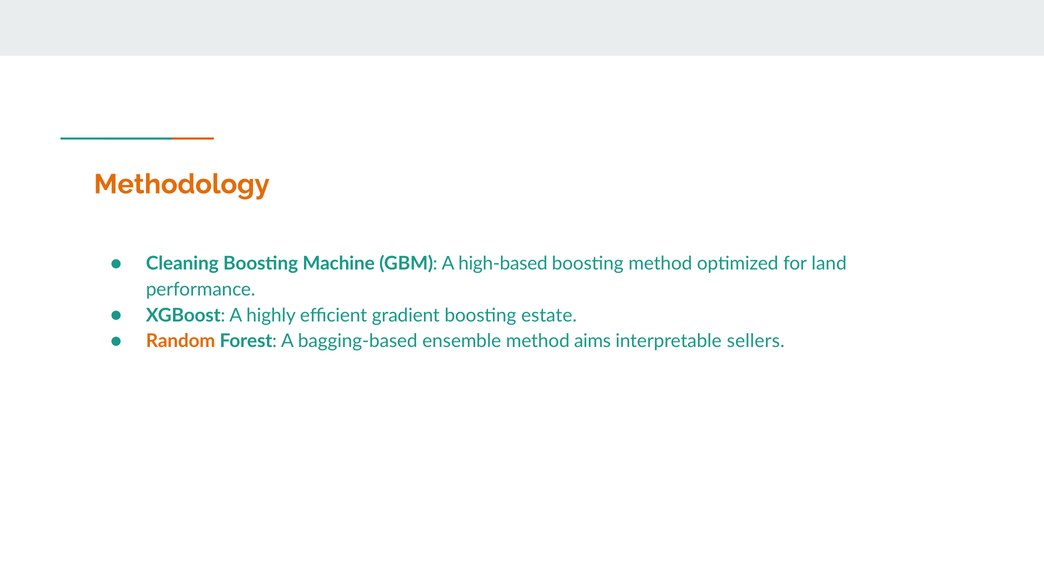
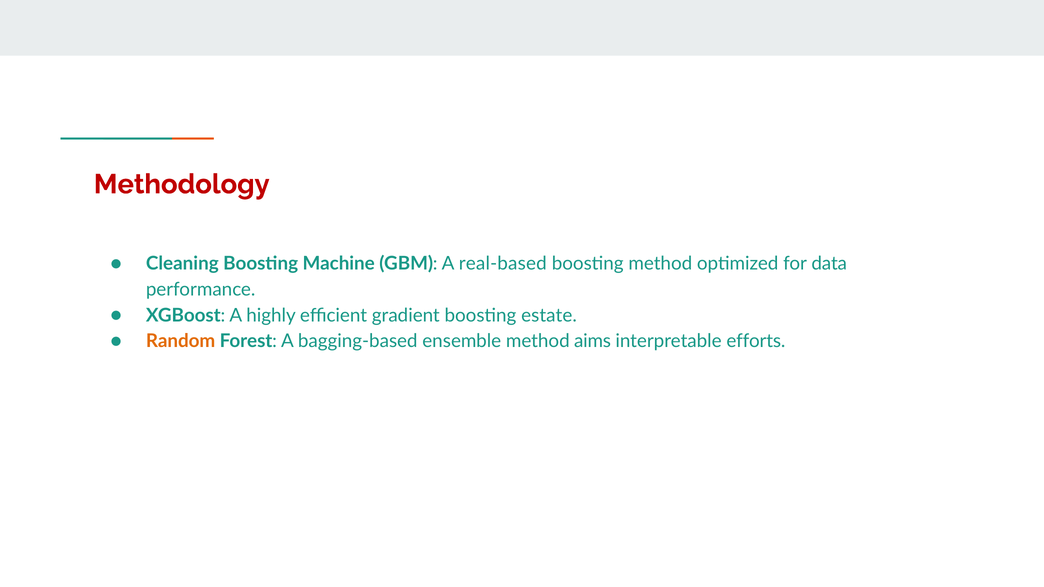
Methodology colour: orange -> red
high-based: high-based -> real-based
land: land -> data
sellers: sellers -> efforts
